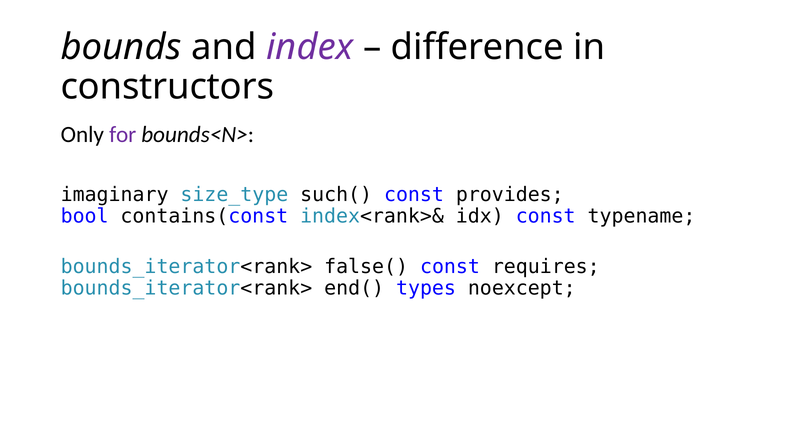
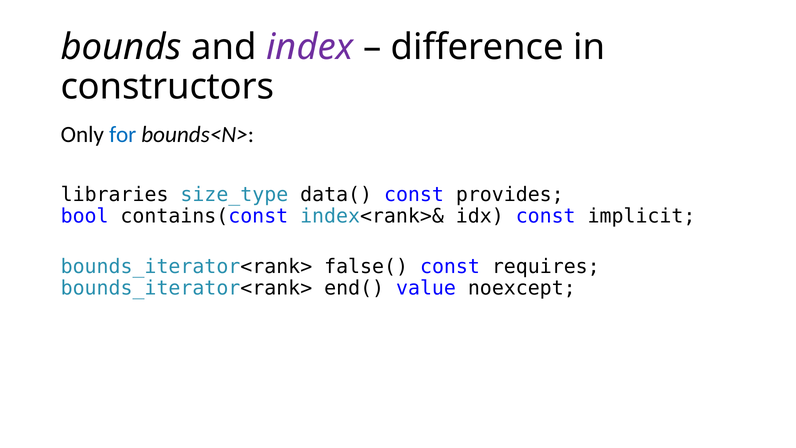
for colour: purple -> blue
imaginary: imaginary -> libraries
such(: such( -> data(
typename: typename -> implicit
types: types -> value
